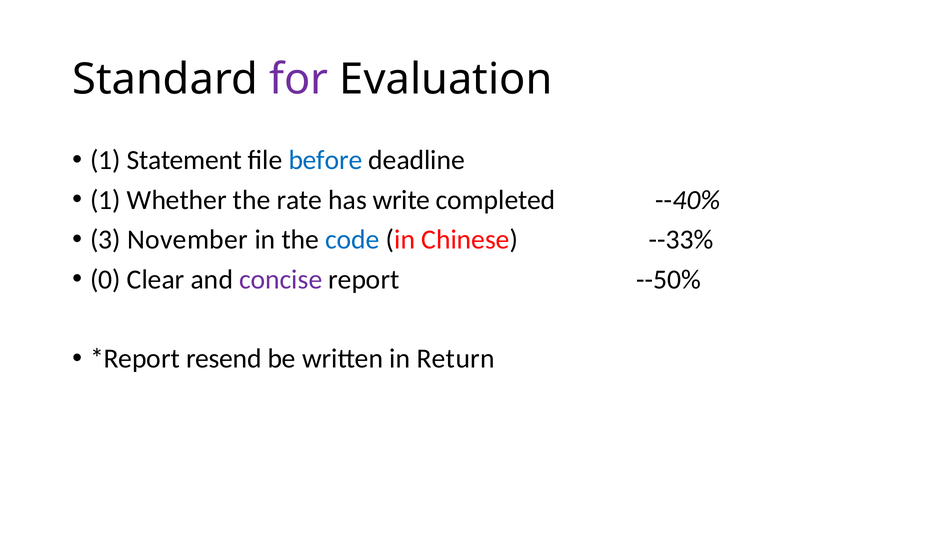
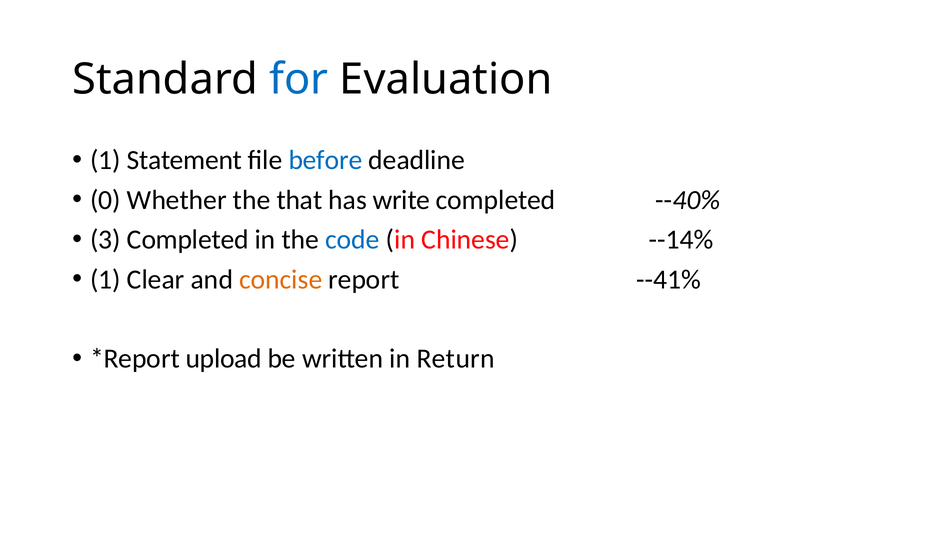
for colour: purple -> blue
1 at (105, 200): 1 -> 0
rate: rate -> that
3 November: November -> Completed
--33%: --33% -> --14%
0 at (105, 280): 0 -> 1
concise colour: purple -> orange
--50%: --50% -> --41%
resend: resend -> upload
